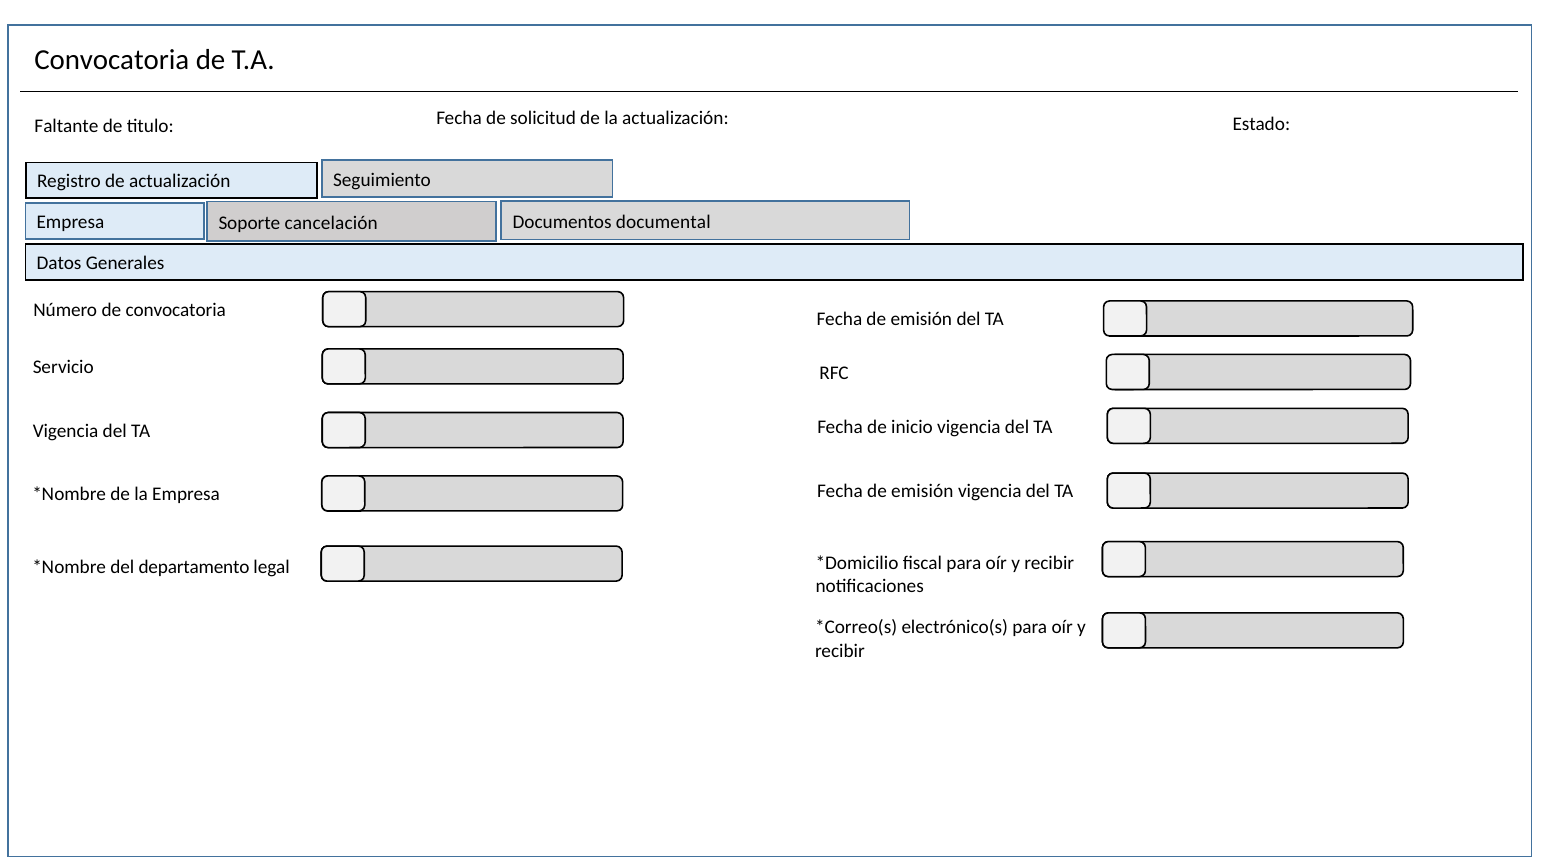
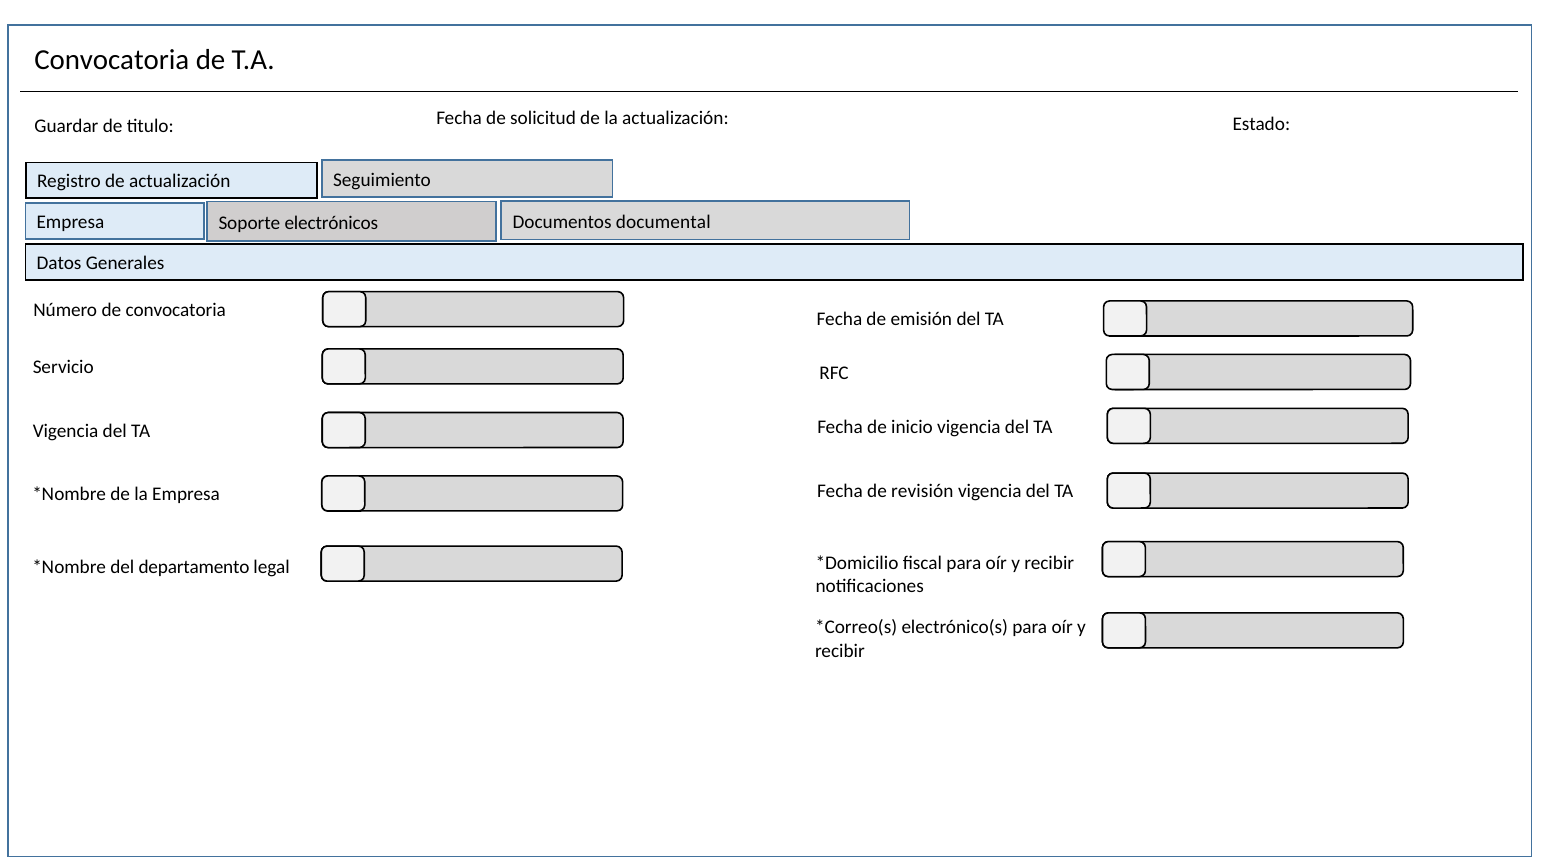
Faltante: Faltante -> Guardar
cancelación: cancelación -> electrónicos
emisión at (922, 492): emisión -> revisión
